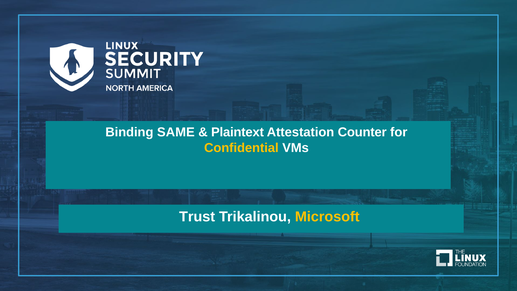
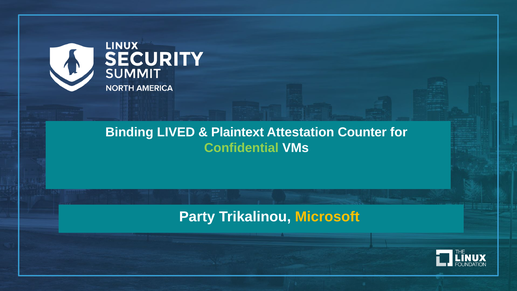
SAME: SAME -> LIVED
Confidential colour: yellow -> light green
Trust: Trust -> Party
